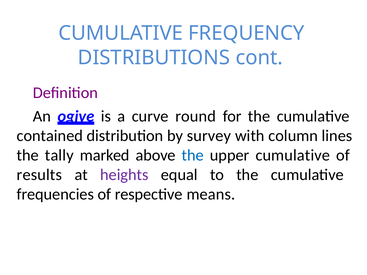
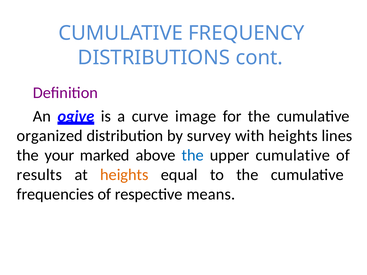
round: round -> image
contained: contained -> organized
with column: column -> heights
tally: tally -> your
heights at (124, 175) colour: purple -> orange
